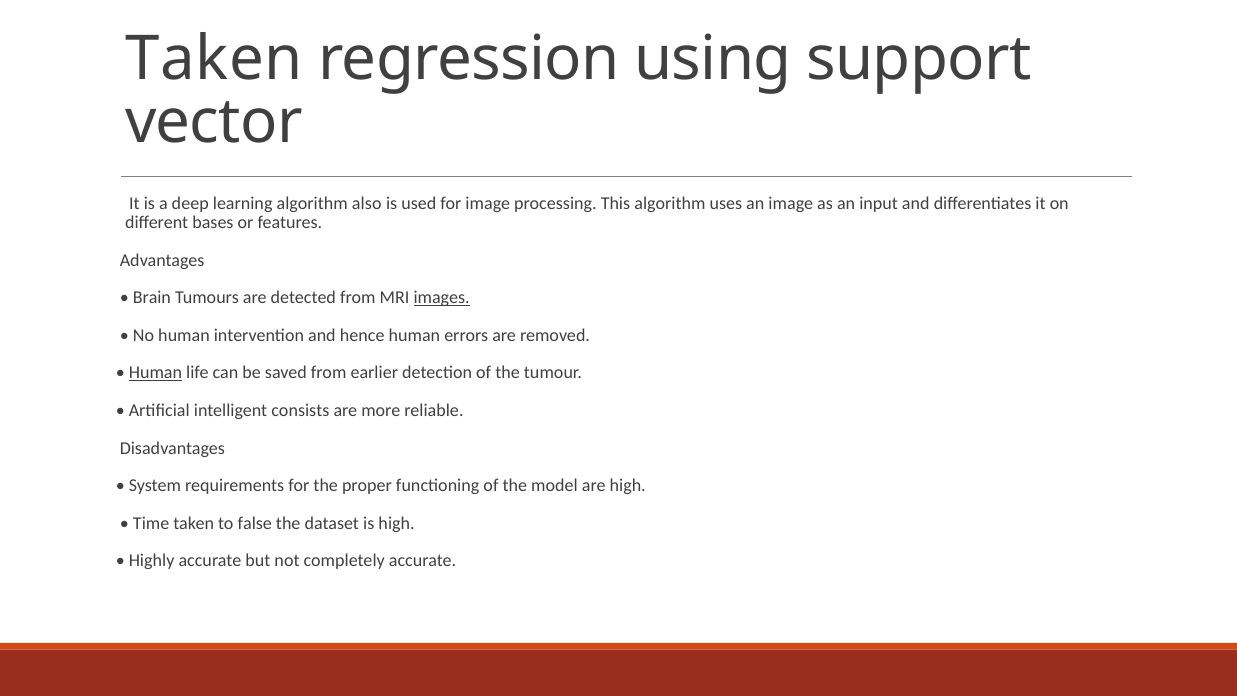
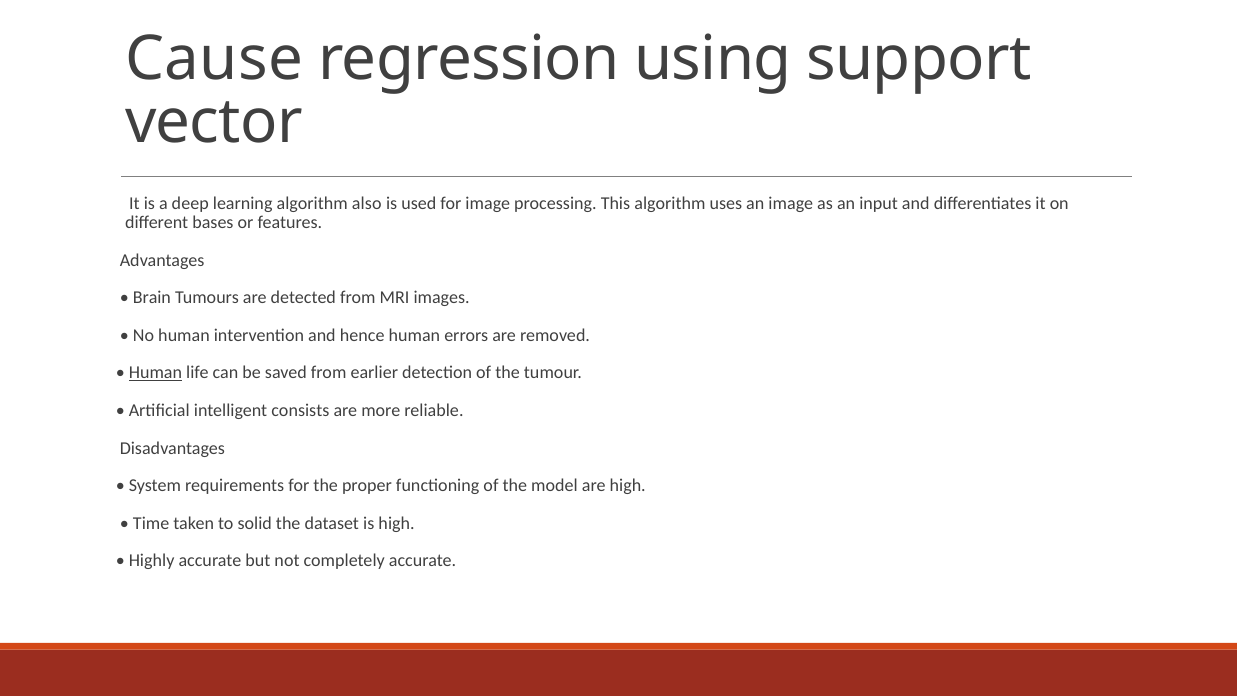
Taken at (214, 59): Taken -> Cause
images underline: present -> none
false: false -> solid
